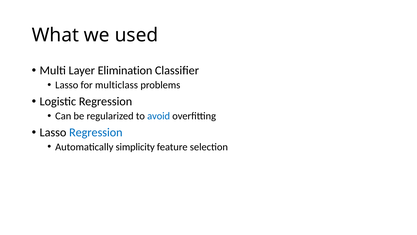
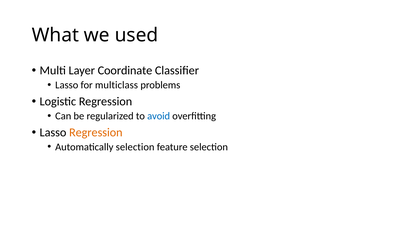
Elimination: Elimination -> Coordinate
Regression at (96, 132) colour: blue -> orange
Automatically simplicity: simplicity -> selection
